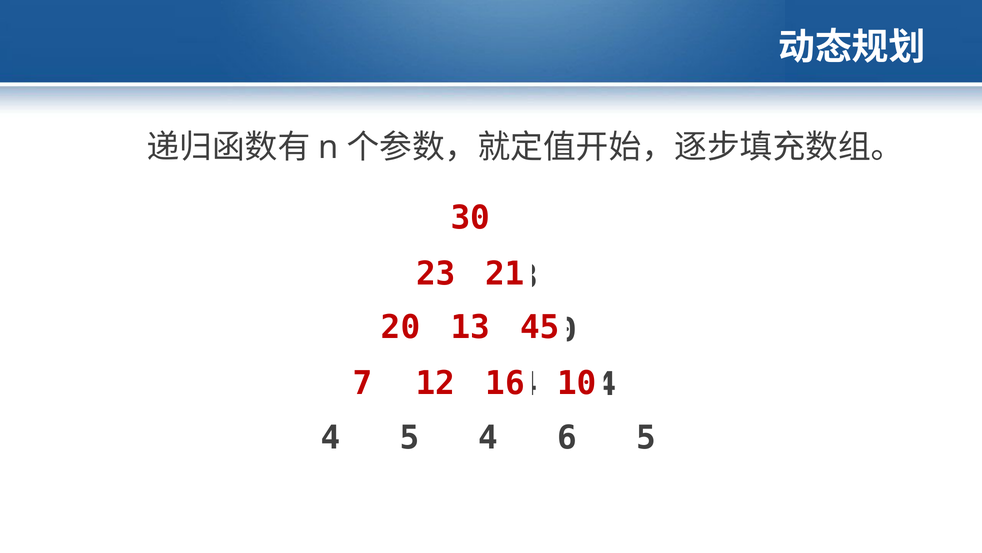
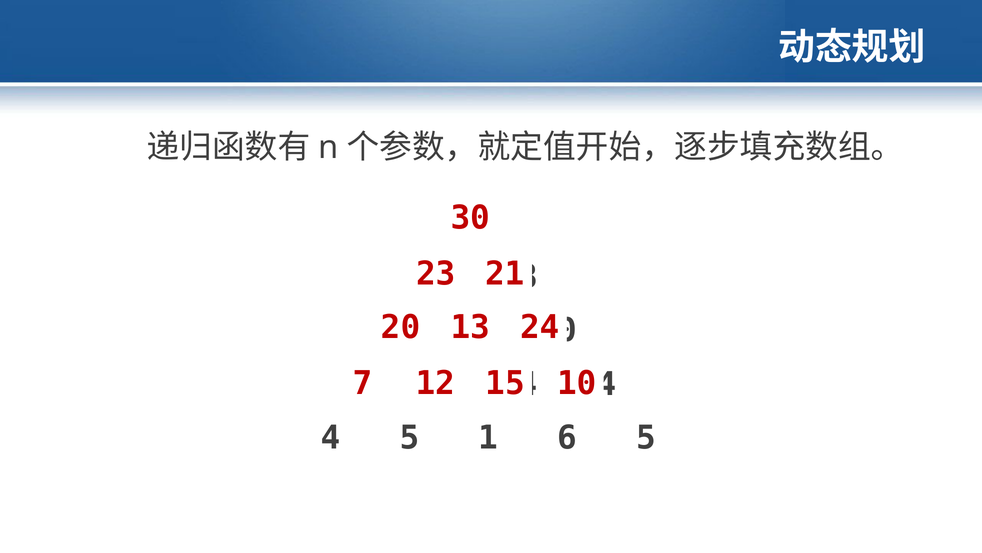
45: 45 -> 24
16: 16 -> 15
5 4: 4 -> 1
